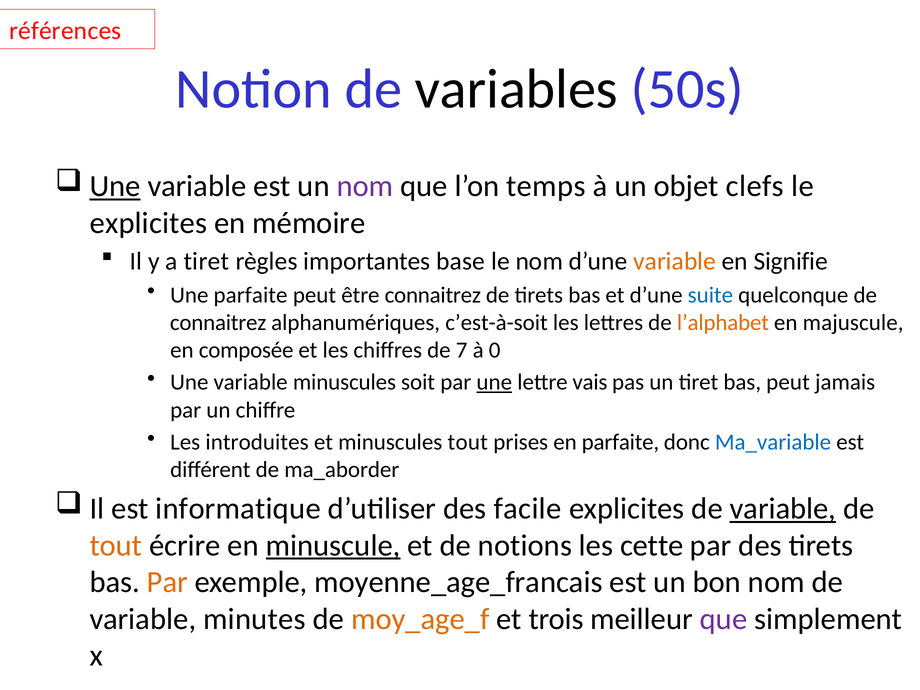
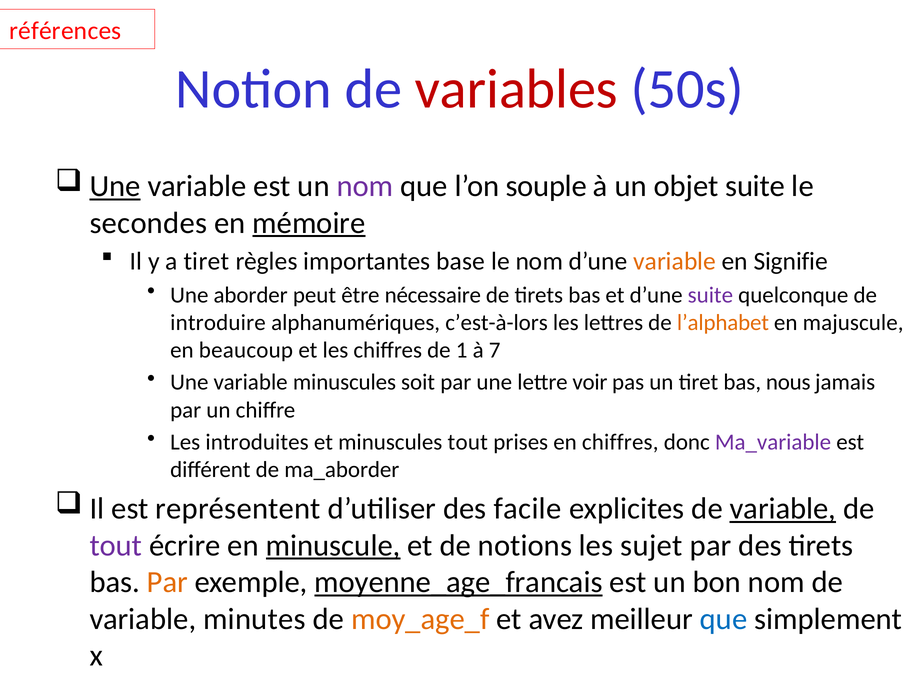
variables colour: black -> red
temps: temps -> souple
objet clefs: clefs -> suite
explicites at (148, 223): explicites -> secondes
mémoire underline: none -> present
Une parfaite: parfaite -> aborder
être connaitrez: connaitrez -> nécessaire
suite at (710, 295) colour: blue -> purple
connaitrez at (218, 323): connaitrez -> introduire
c’est-à-soit: c’est-à-soit -> c’est-à-lors
composée: composée -> beaucoup
7: 7 -> 1
0: 0 -> 7
une at (494, 382) underline: present -> none
vais: vais -> voir
bas peut: peut -> nous
en parfaite: parfaite -> chiffres
Ma_variable colour: blue -> purple
informatique: informatique -> représentent
tout at (116, 545) colour: orange -> purple
cette: cette -> sujet
moyenne_age_francais underline: none -> present
trois: trois -> avez
que at (724, 619) colour: purple -> blue
